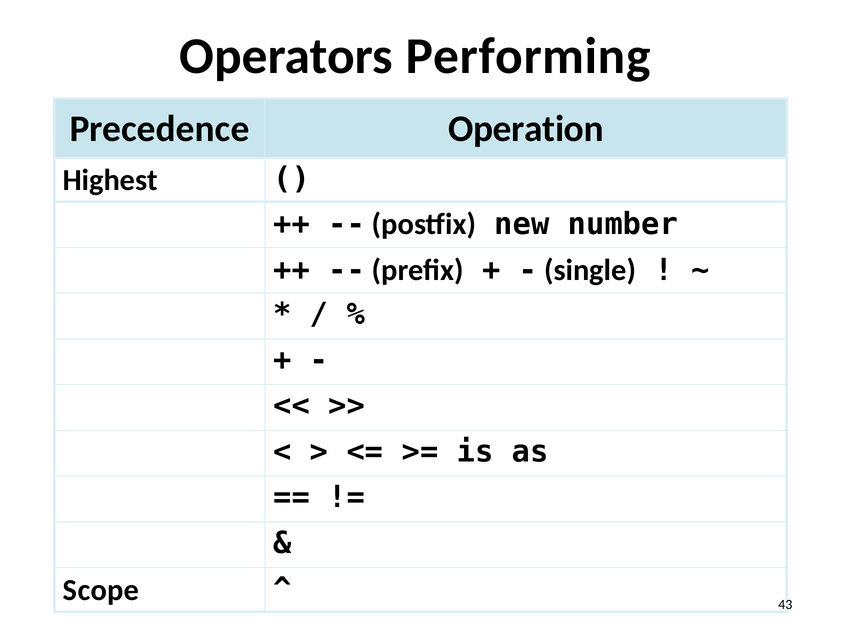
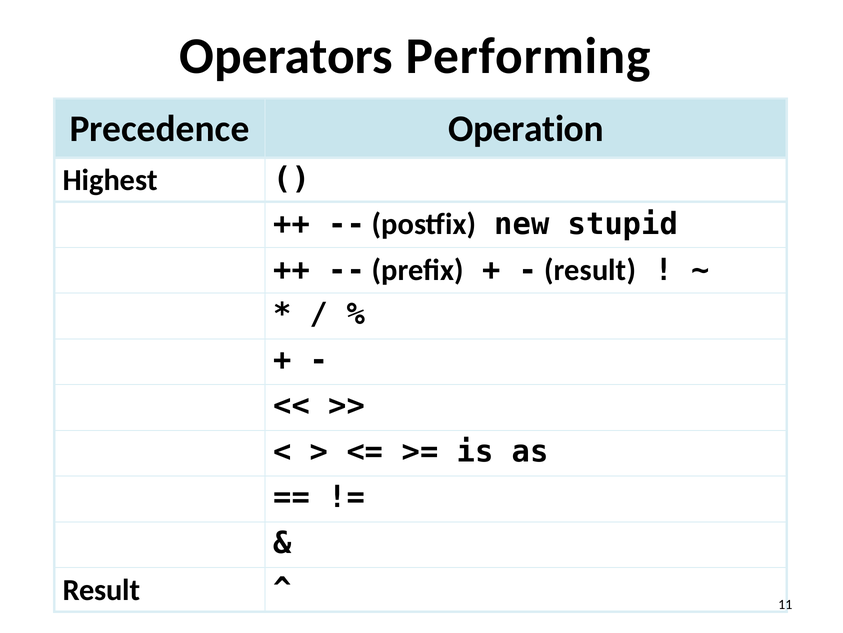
number: number -> stupid
single at (590, 270): single -> result
Scope at (101, 590): Scope -> Result
43: 43 -> 11
